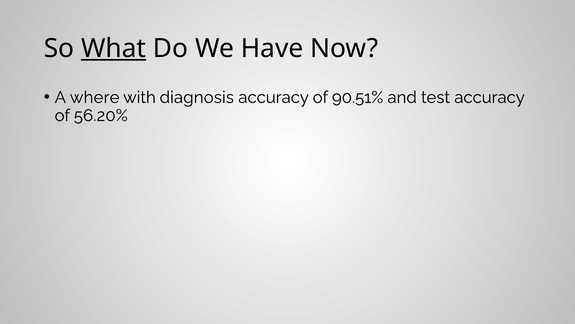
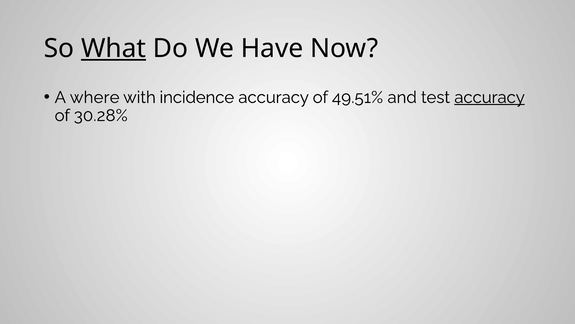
diagnosis: diagnosis -> incidence
90.51%: 90.51% -> 49.51%
accuracy at (490, 97) underline: none -> present
56.20%: 56.20% -> 30.28%
